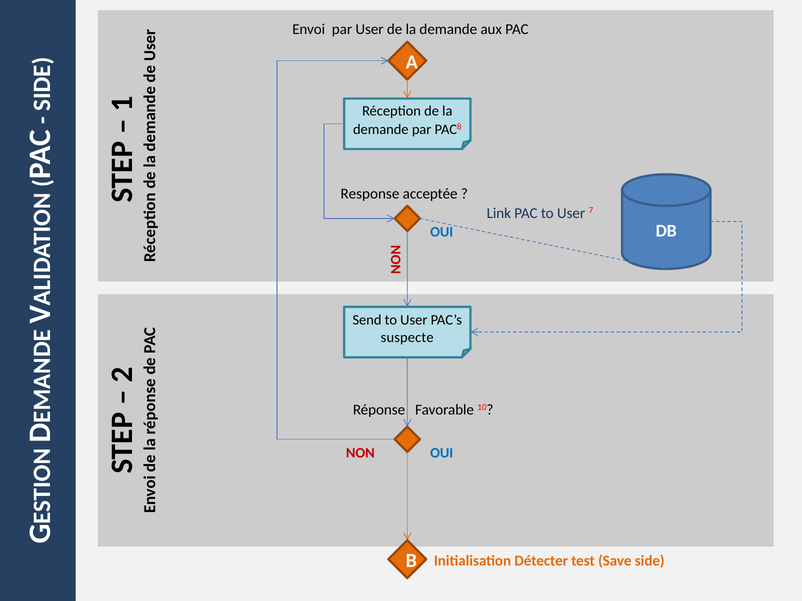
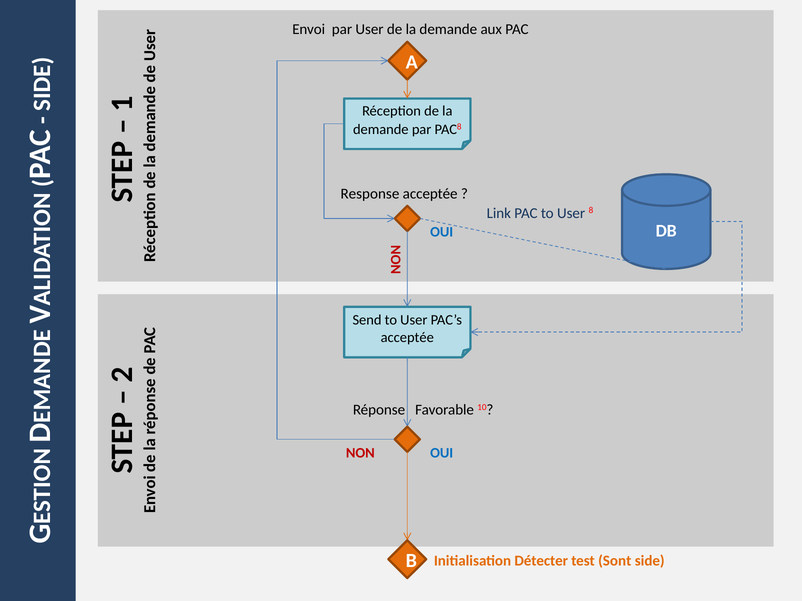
7: 7 -> 8
suspecte at (407, 338): suspecte -> acceptée
Save: Save -> Sont
